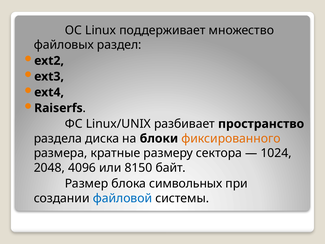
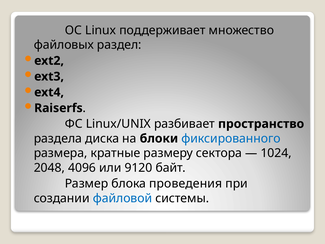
фиксированного colour: orange -> blue
8150: 8150 -> 9120
символьных: символьных -> проведения
